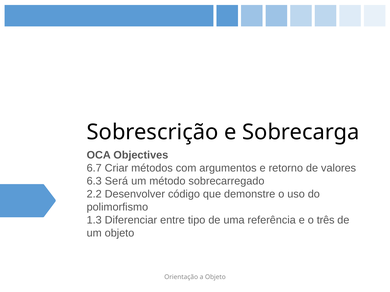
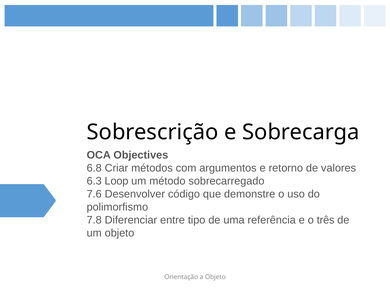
6.7: 6.7 -> 6.8
Será: Será -> Loop
2.2: 2.2 -> 7.6
1.3: 1.3 -> 7.8
